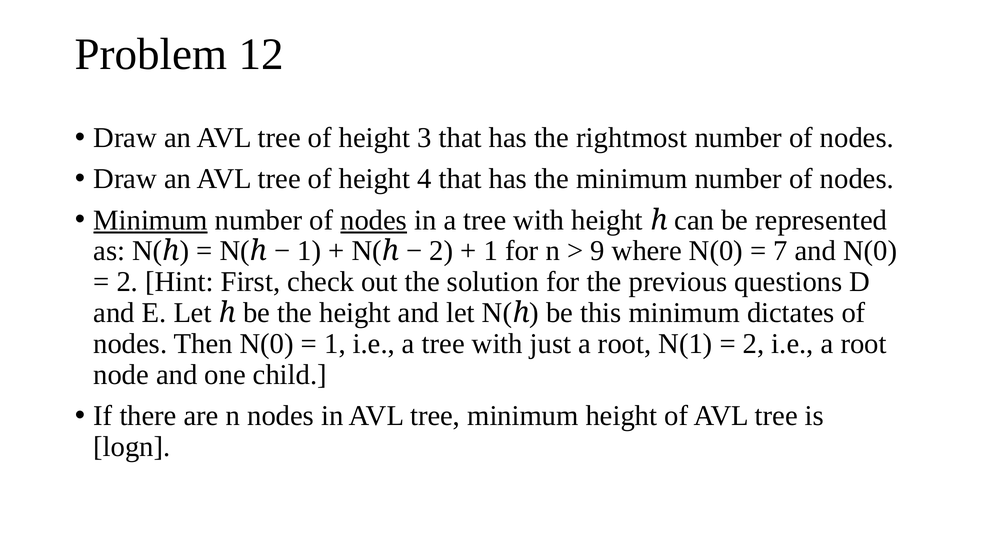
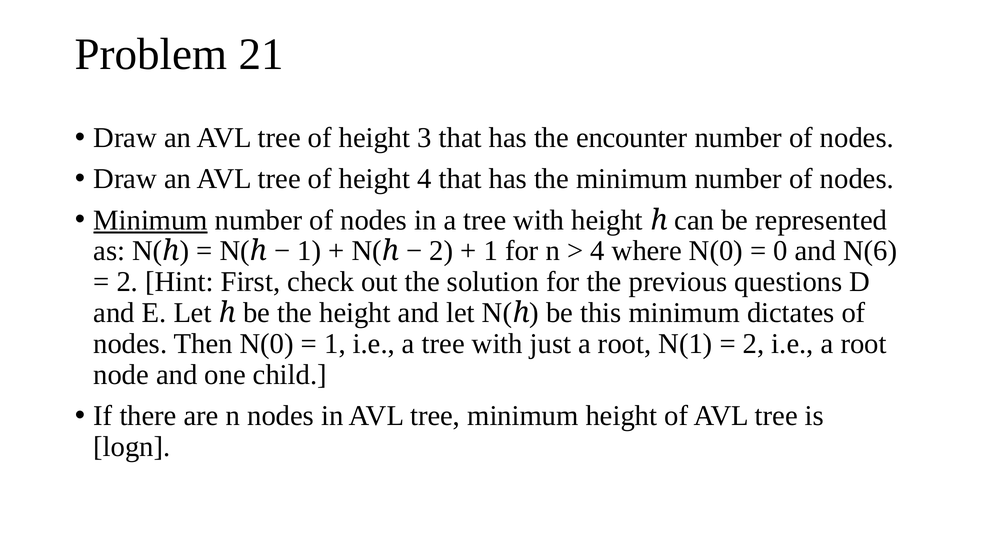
12: 12 -> 21
rightmost: rightmost -> encounter
nodes at (374, 220) underline: present -> none
9 at (598, 251): 9 -> 4
7: 7 -> 0
and N(0: N(0 -> N(6
